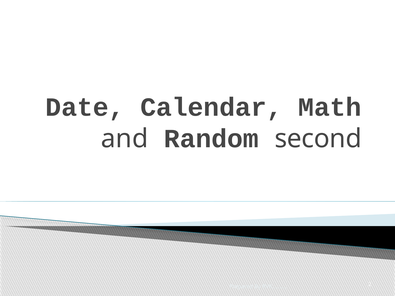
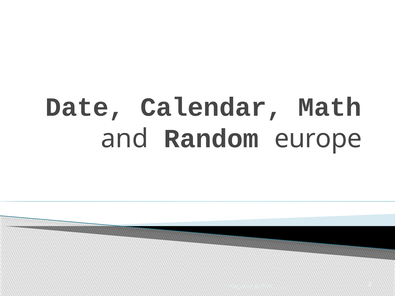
second: second -> europe
